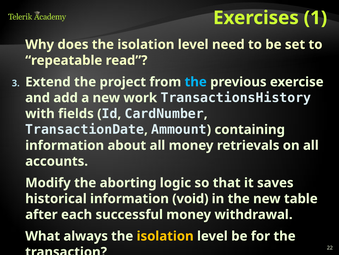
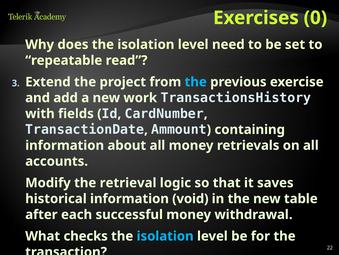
1: 1 -> 0
aborting: aborting -> retrieval
always: always -> checks
isolation at (165, 235) colour: yellow -> light blue
